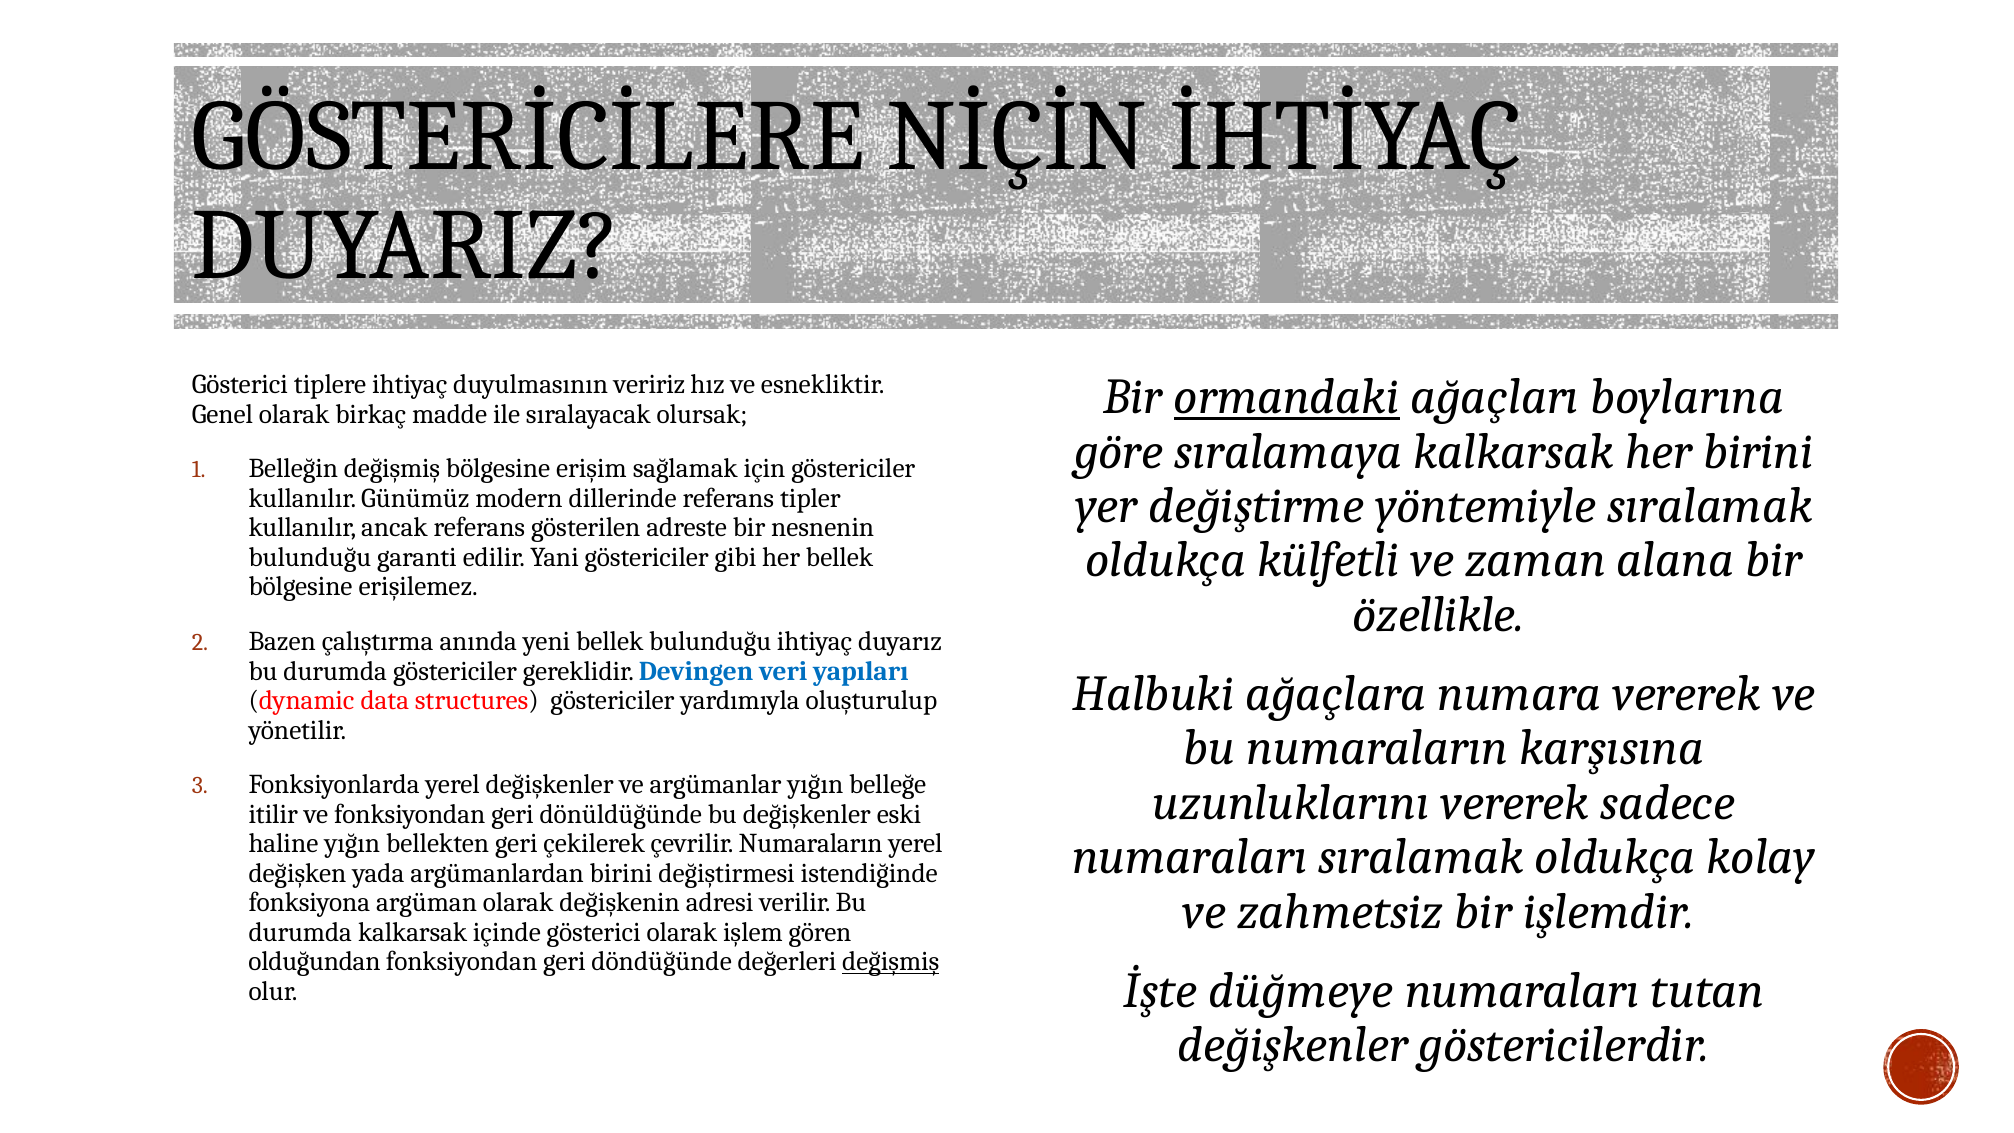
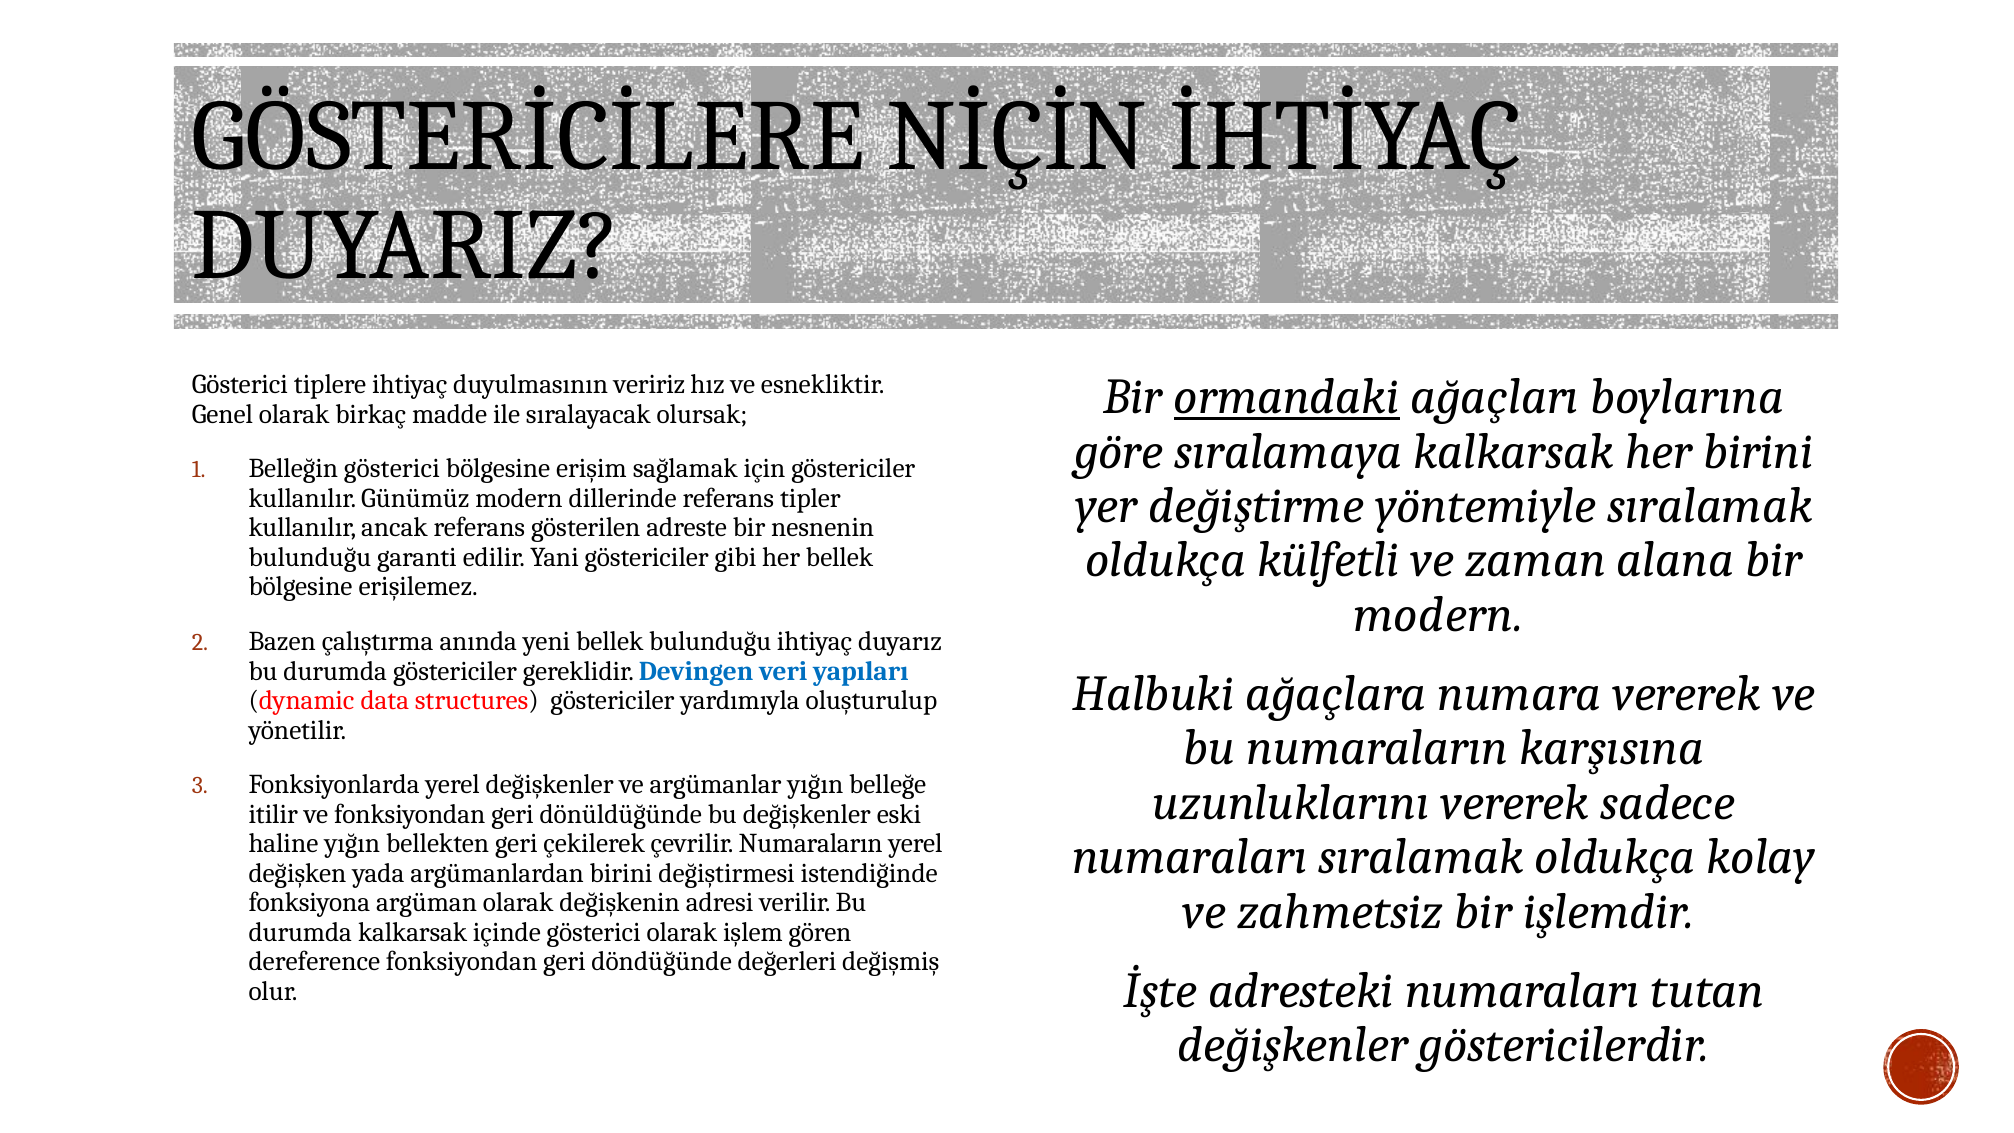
Belleğin değişmiş: değişmiş -> gösterici
özellikle at (1439, 614): özellikle -> modern
olduğundan: olduğundan -> dereference
değişmiş at (891, 962) underline: present -> none
düğmeye: düğmeye -> adresteki
